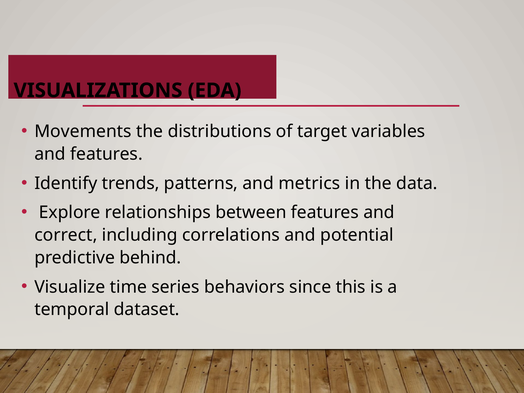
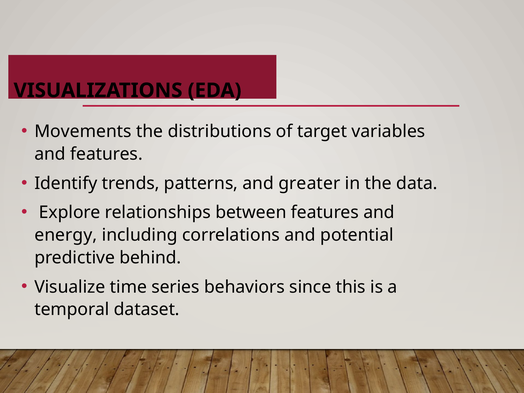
metrics: metrics -> greater
correct: correct -> energy
